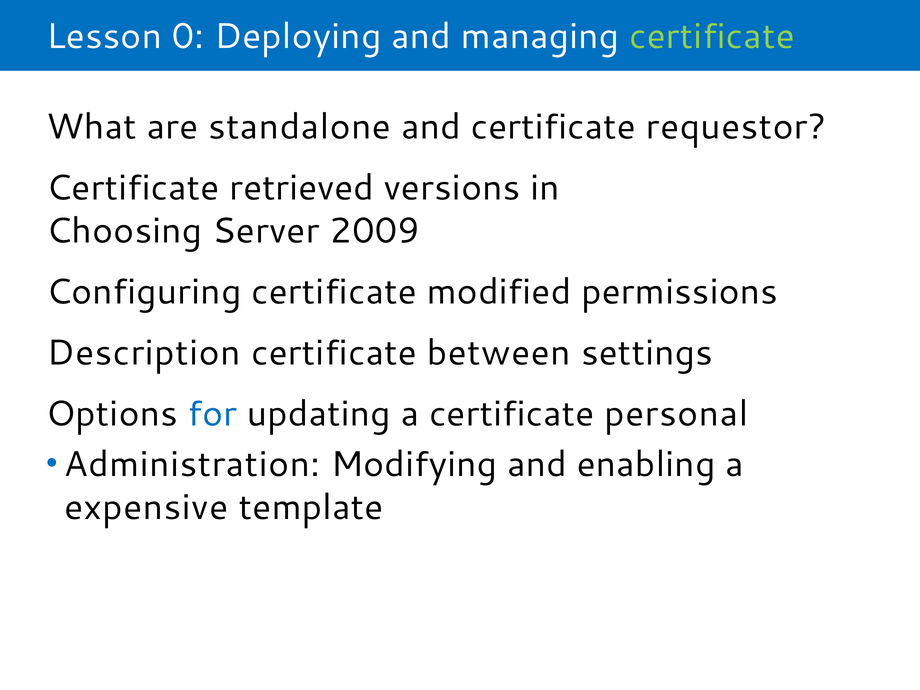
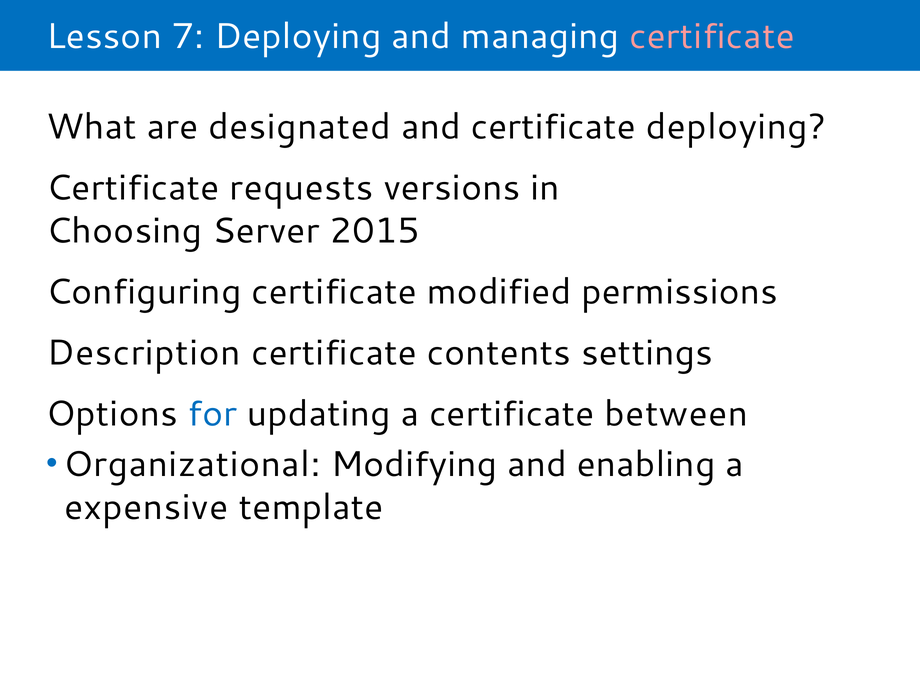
0: 0 -> 7
certificate at (712, 36) colour: light green -> pink
standalone: standalone -> designated
certificate requestor: requestor -> deploying
retrieved: retrieved -> requests
2009: 2009 -> 2015
between: between -> contents
personal: personal -> between
Administration: Administration -> Organizational
